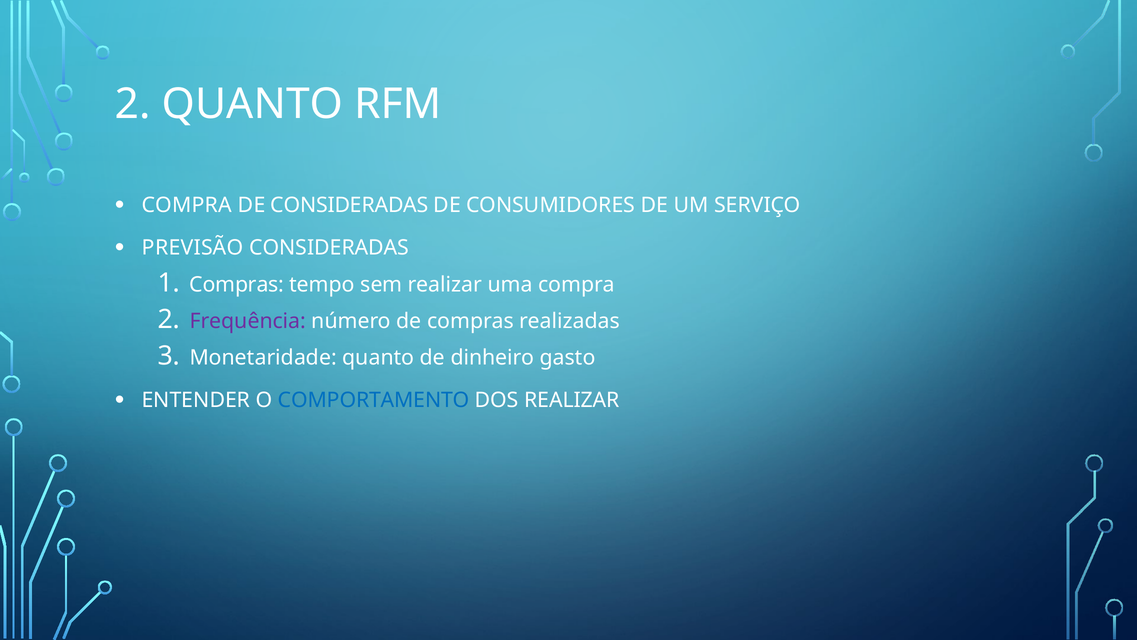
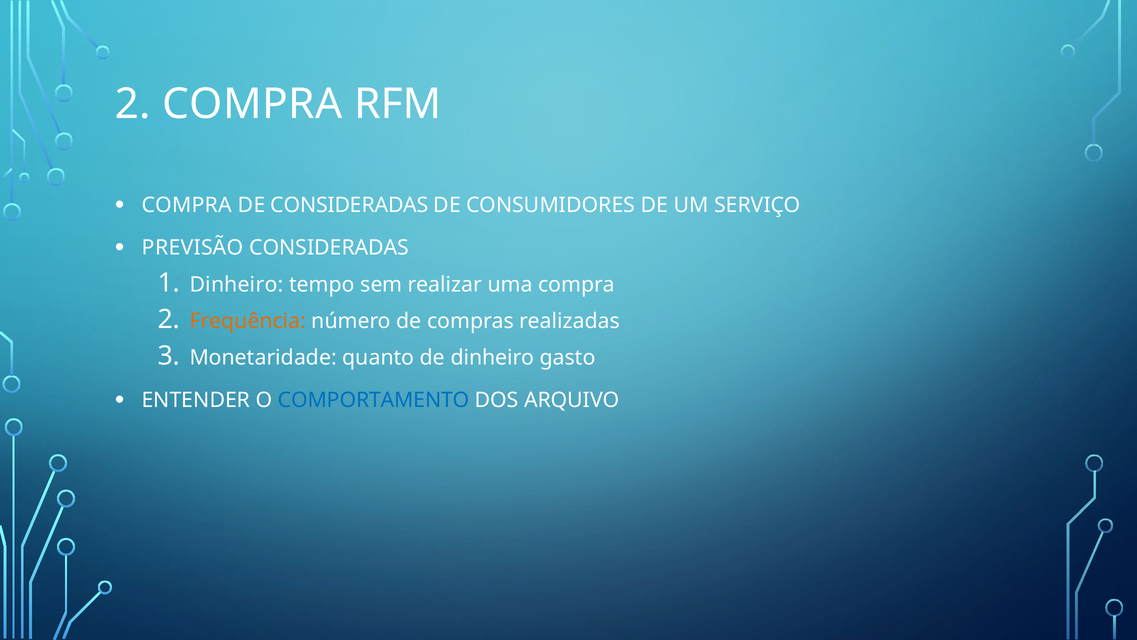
2 QUANTO: QUANTO -> COMPRA
Compras at (237, 284): Compras -> Dinheiro
Frequência colour: purple -> orange
DOS REALIZAR: REALIZAR -> ARQUIVO
